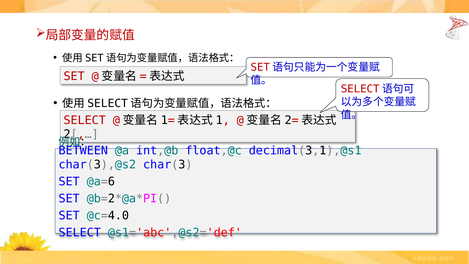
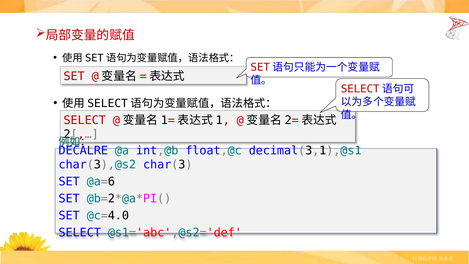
BETWEEN: BETWEEN -> DECALRE
